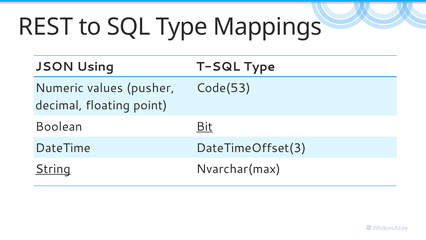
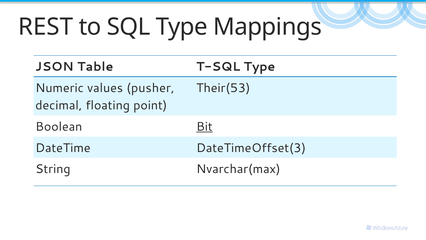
Using: Using -> Table
Code(53: Code(53 -> Their(53
String underline: present -> none
